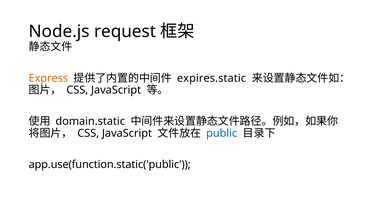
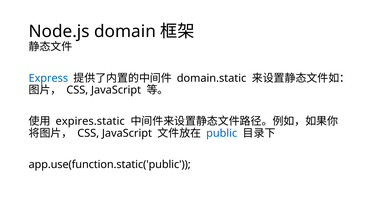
request: request -> domain
Express colour: orange -> blue
expires.static: expires.static -> domain.static
domain.static: domain.static -> expires.static
